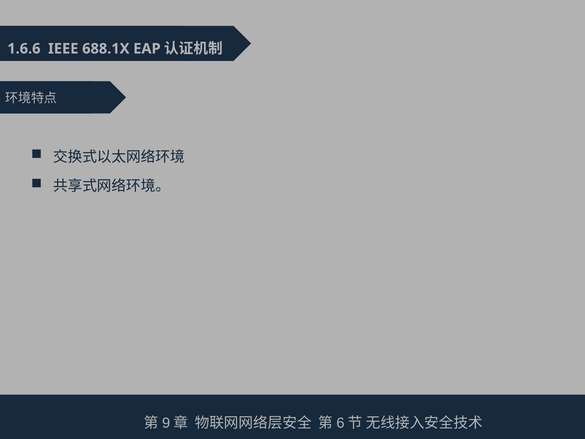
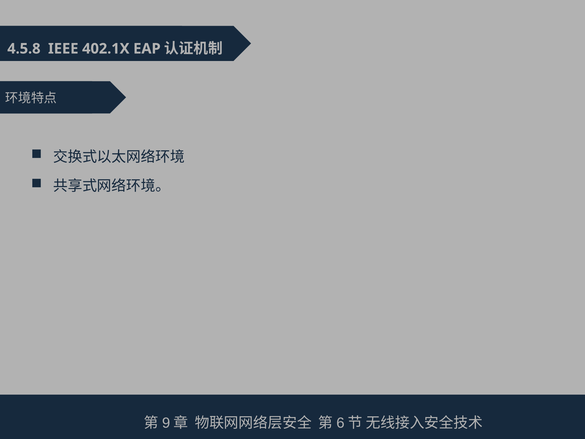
1.6.6: 1.6.6 -> 4.5.8
688.1X: 688.1X -> 402.1X
